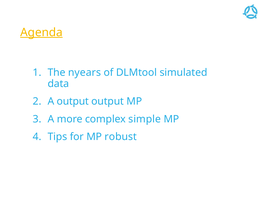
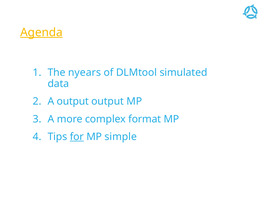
simple: simple -> format
for underline: none -> present
robust: robust -> simple
